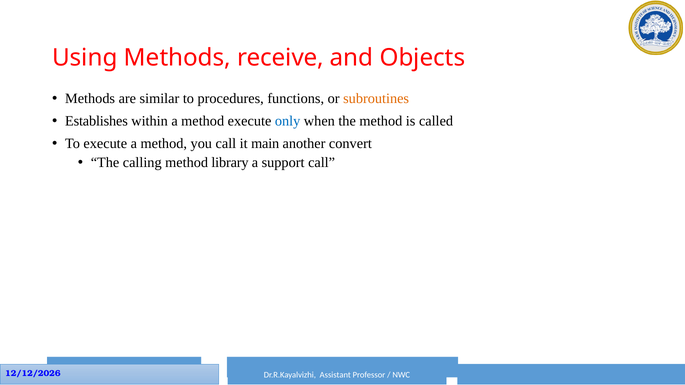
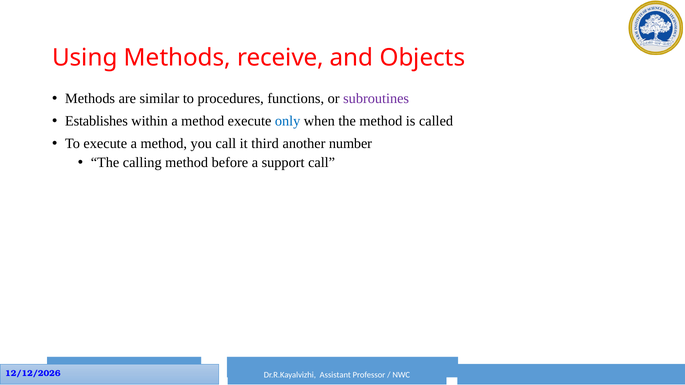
subroutines colour: orange -> purple
main: main -> third
convert: convert -> number
library: library -> before
